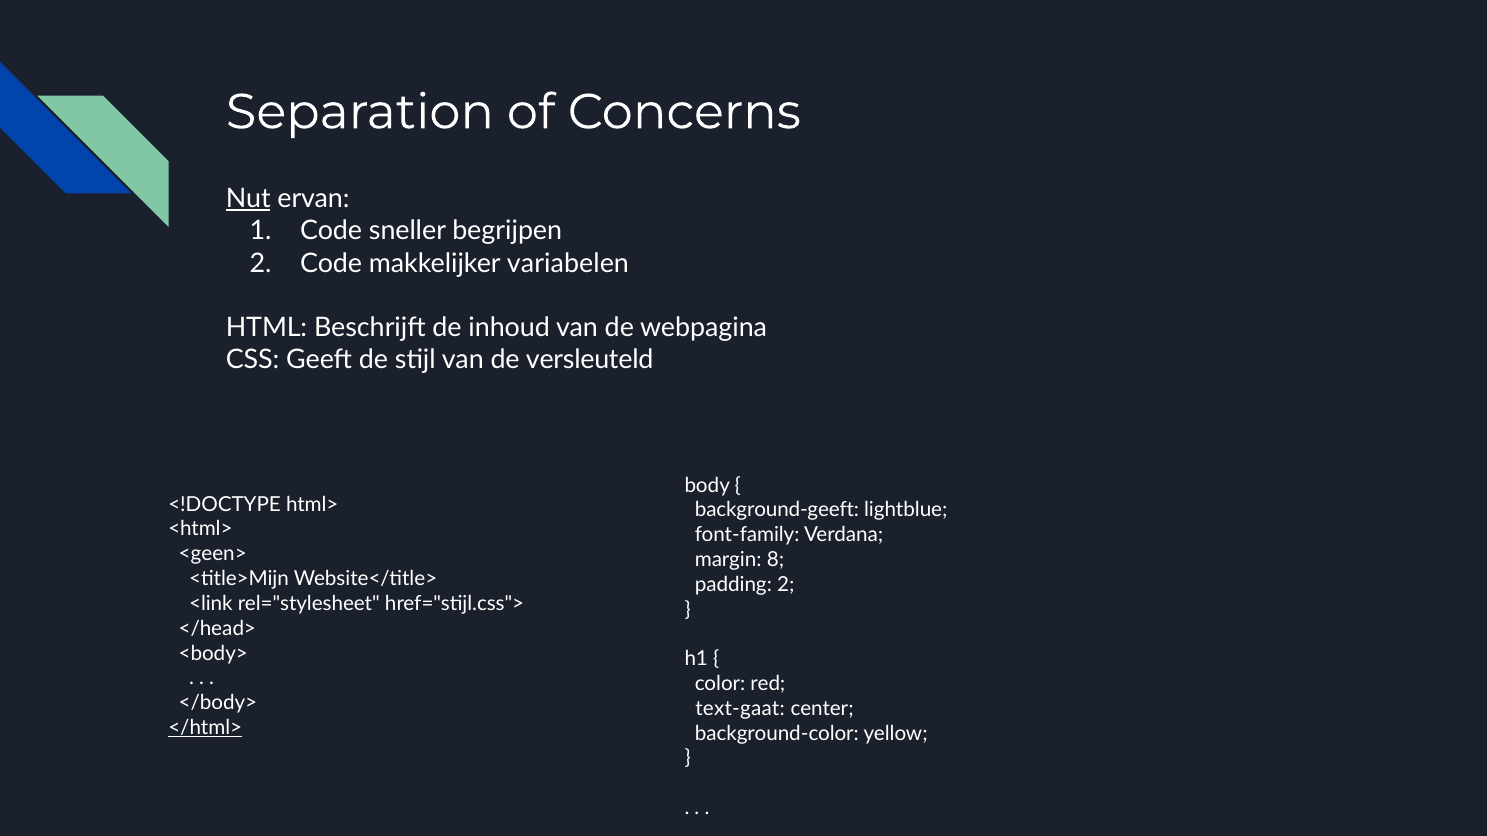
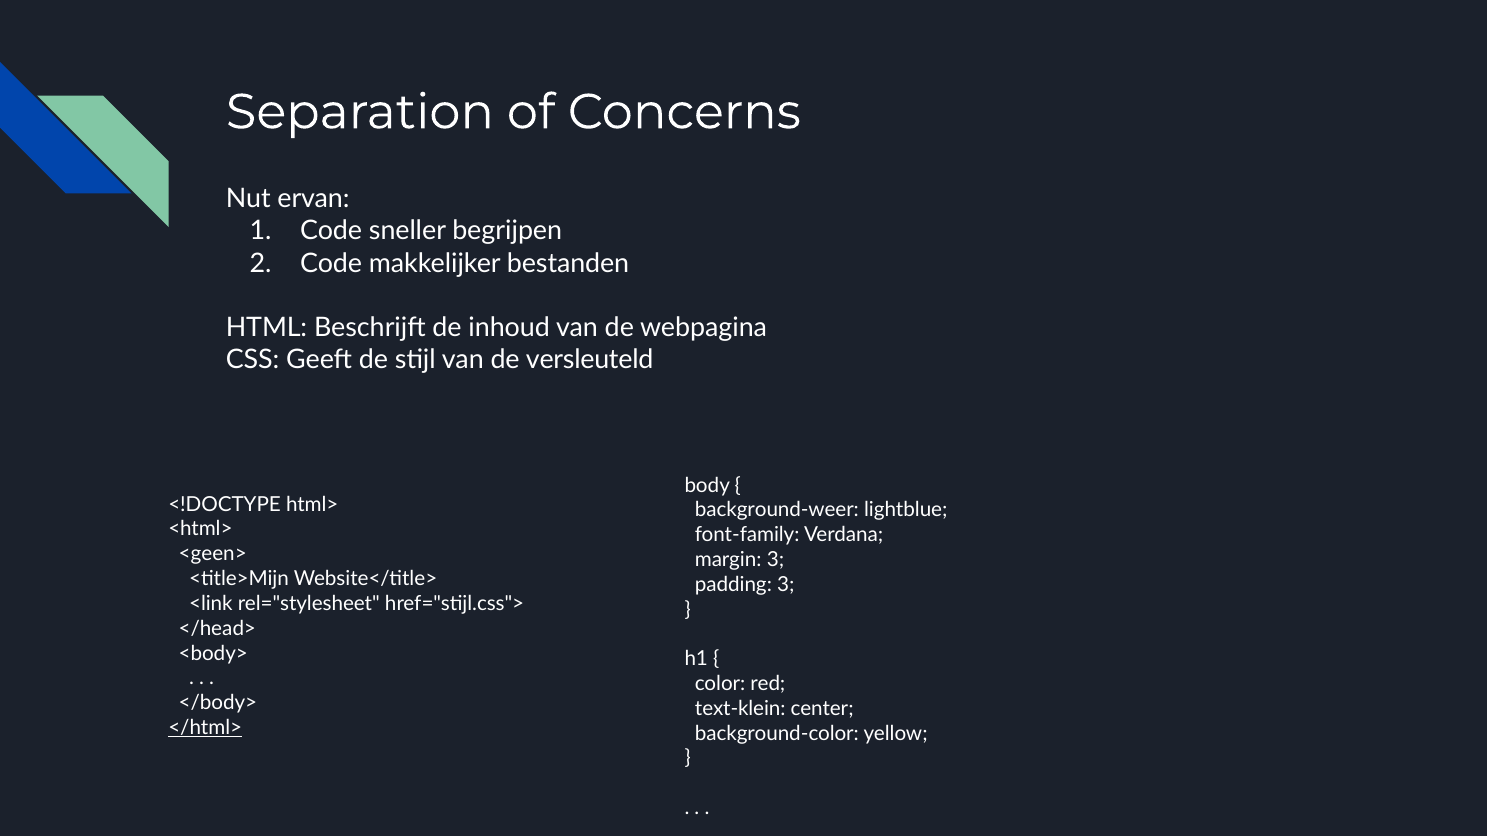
Nut underline: present -> none
variabelen: variabelen -> bestanden
background-geeft: background-geeft -> background-weer
margin 8: 8 -> 3
padding 2: 2 -> 3
text-gaat: text-gaat -> text-klein
